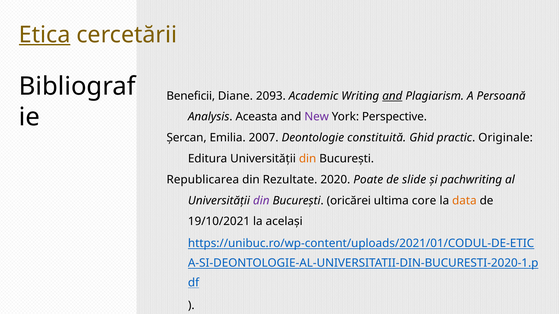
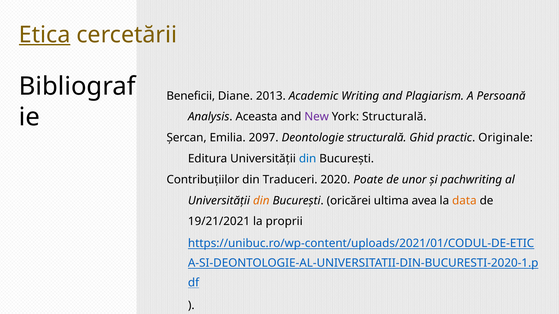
2093: 2093 -> 2013
and at (392, 96) underline: present -> none
York Perspective: Perspective -> Structurală
2007: 2007 -> 2097
Deontologie constituită: constituită -> structurală
din at (308, 159) colour: orange -> blue
Republicarea: Republicarea -> Contribuțiilor
Rezultate: Rezultate -> Traduceri
slide: slide -> unor
din at (261, 201) colour: purple -> orange
core: core -> avea
19/10/2021: 19/10/2021 -> 19/21/2021
același: același -> proprii
